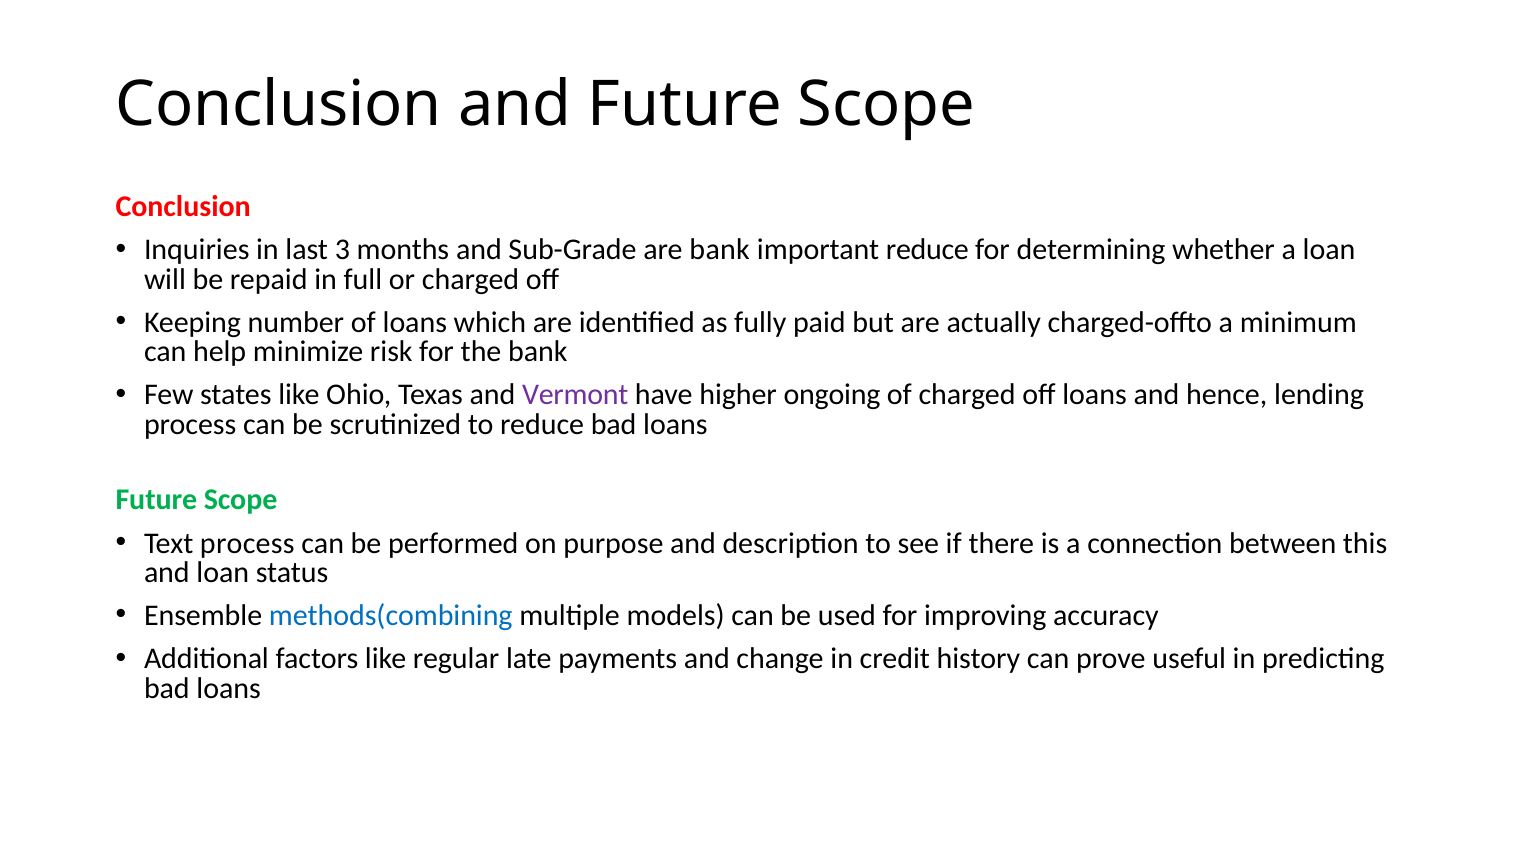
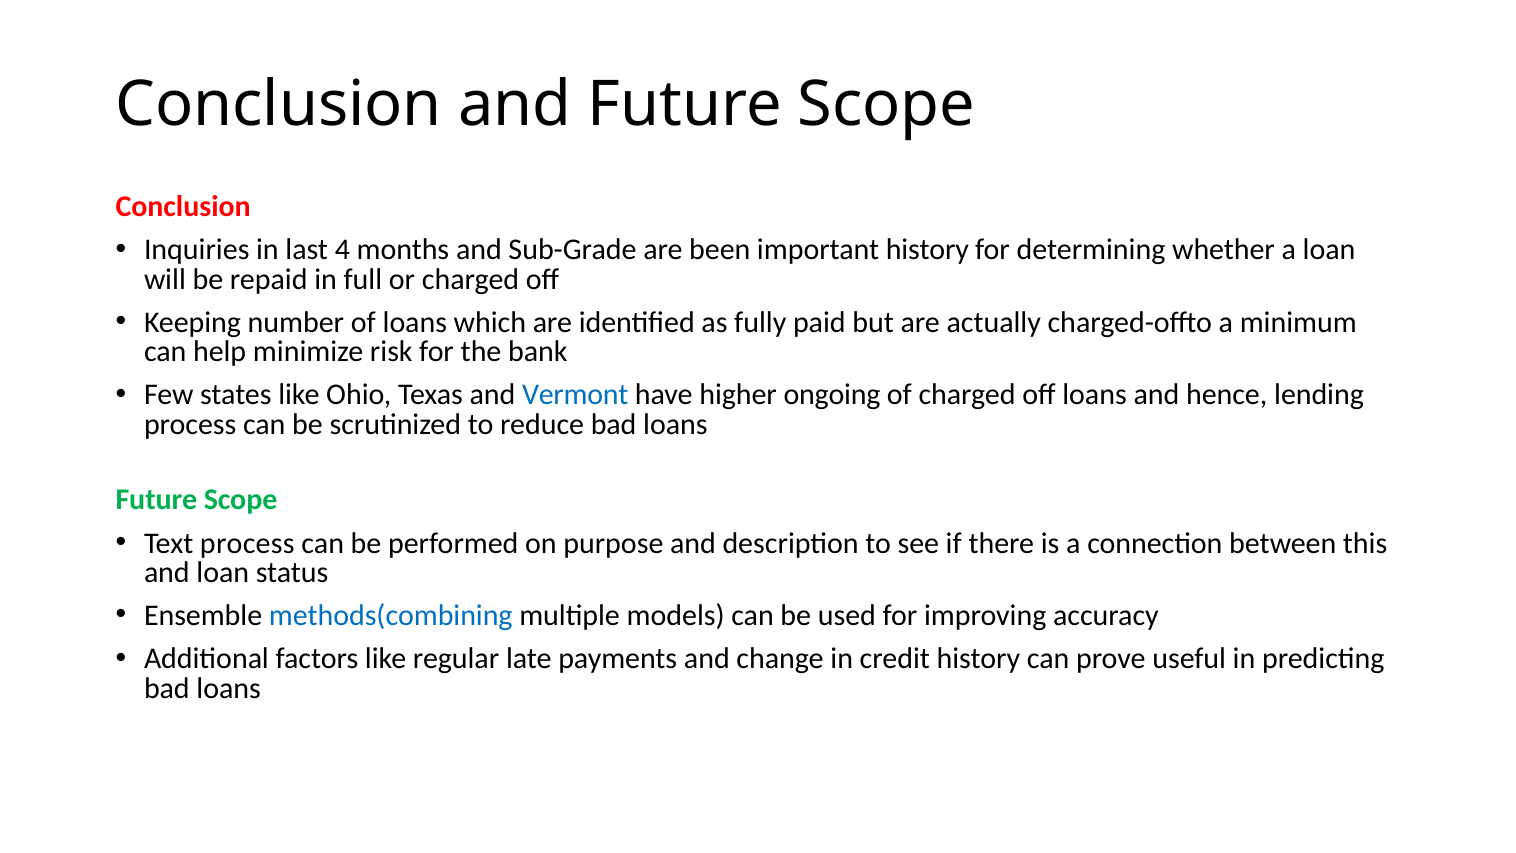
3: 3 -> 4
are bank: bank -> been
important reduce: reduce -> history
Vermont colour: purple -> blue
